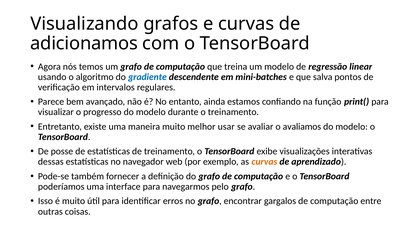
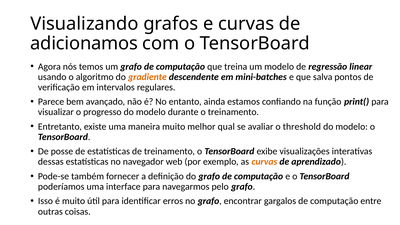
gradiente colour: blue -> orange
usar: usar -> qual
avaliamos: avaliamos -> threshold
